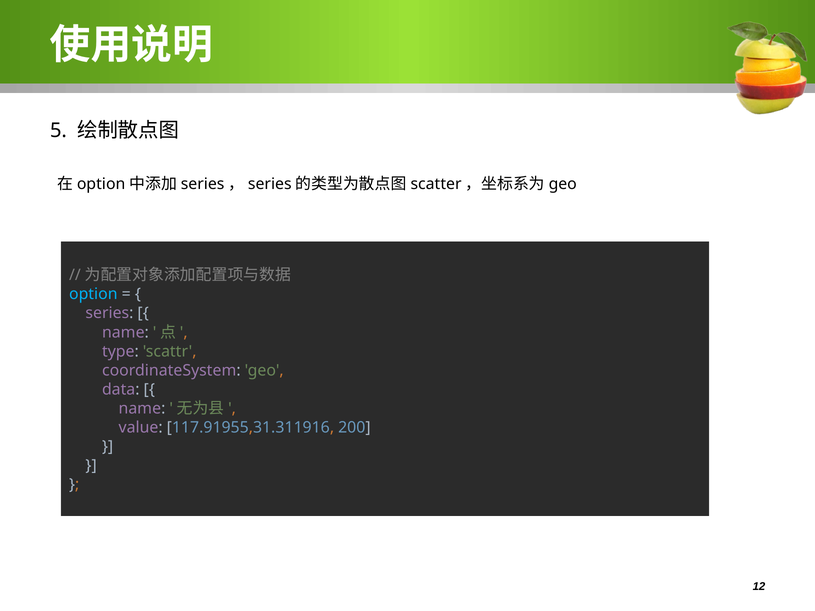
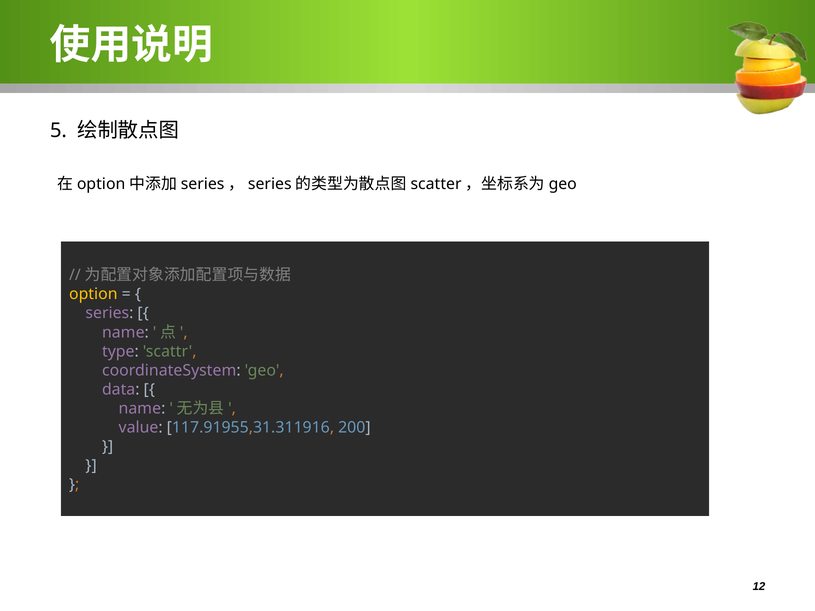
option colour: light blue -> yellow
